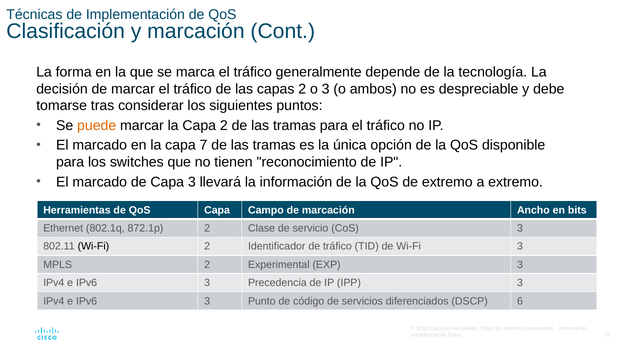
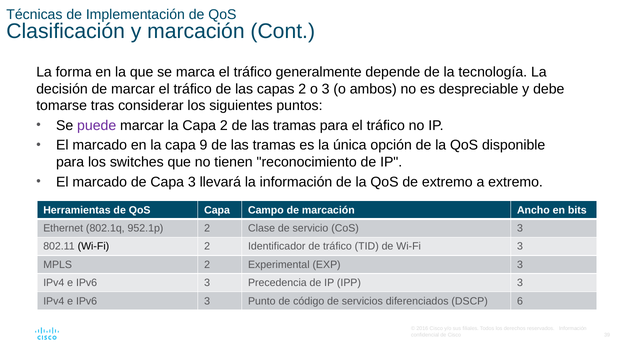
puede colour: orange -> purple
7: 7 -> 9
872.1p: 872.1p -> 952.1p
